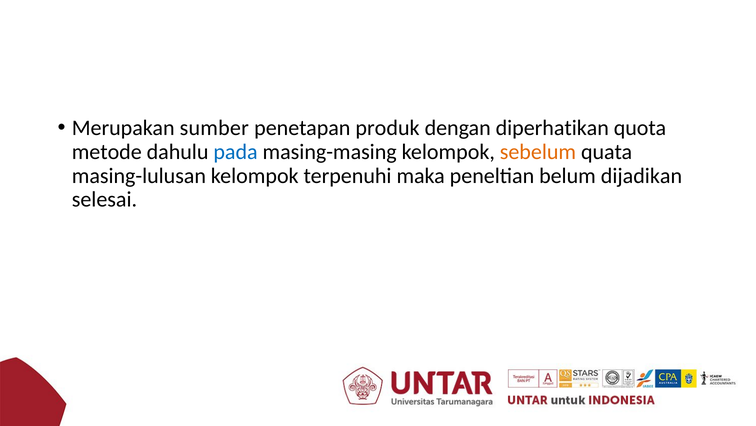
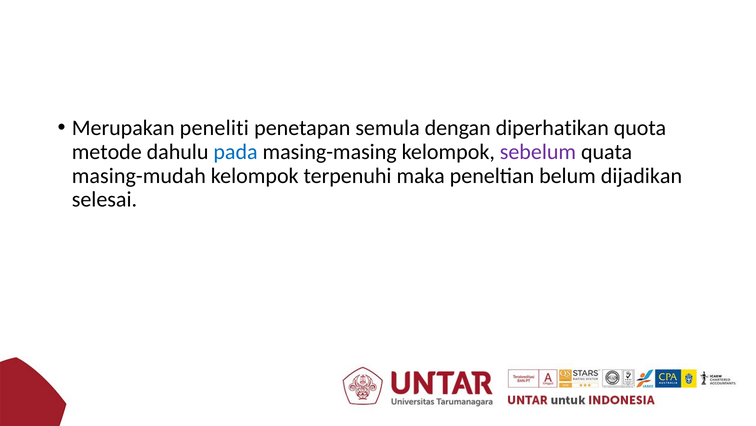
sumber: sumber -> peneliti
produk: produk -> semula
sebelum colour: orange -> purple
masing-lulusan: masing-lulusan -> masing-mudah
